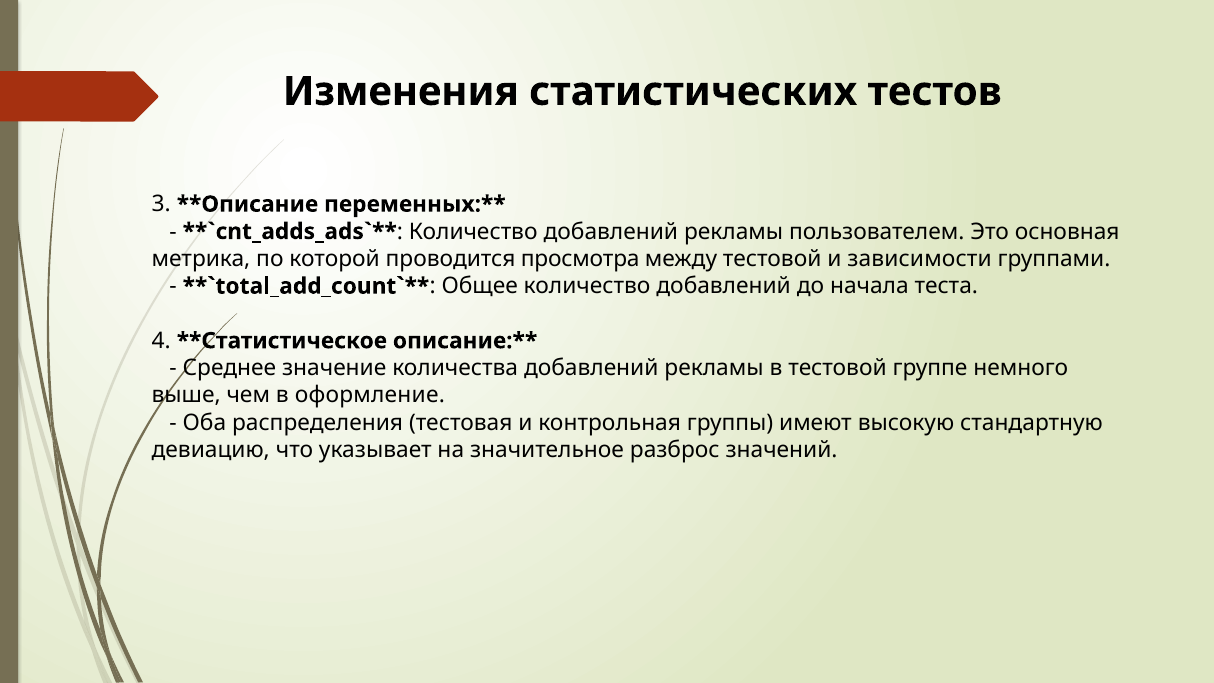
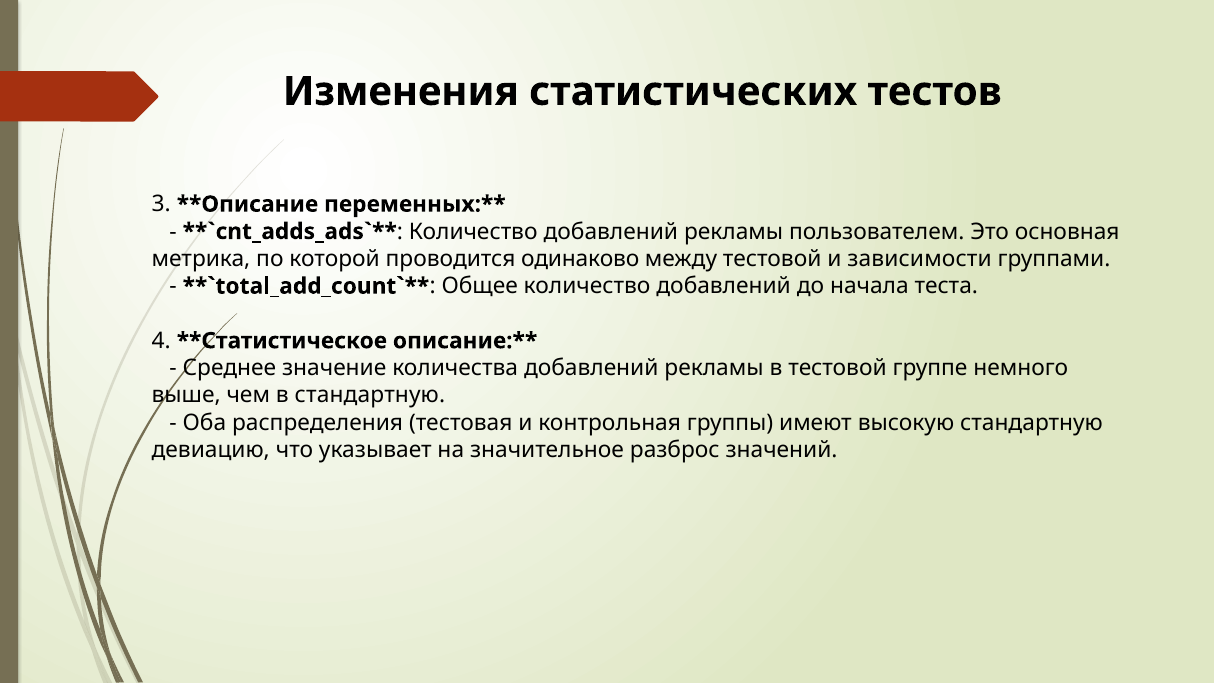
просмотра: просмотра -> одинаково
в оформление: оформление -> стандартную
